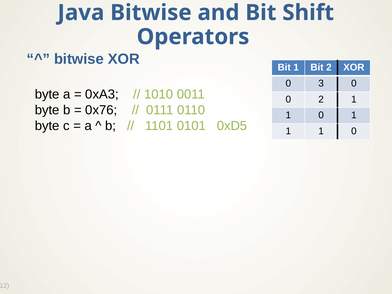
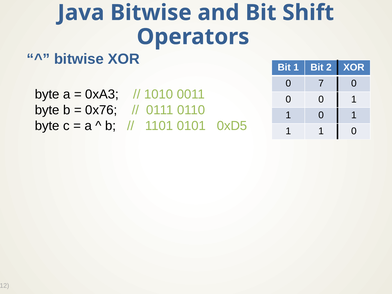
3: 3 -> 7
2 at (321, 99): 2 -> 0
